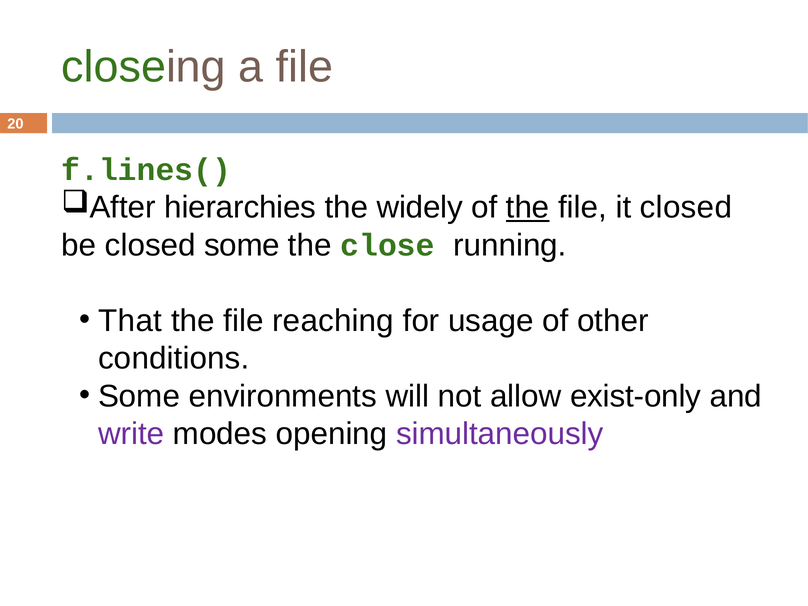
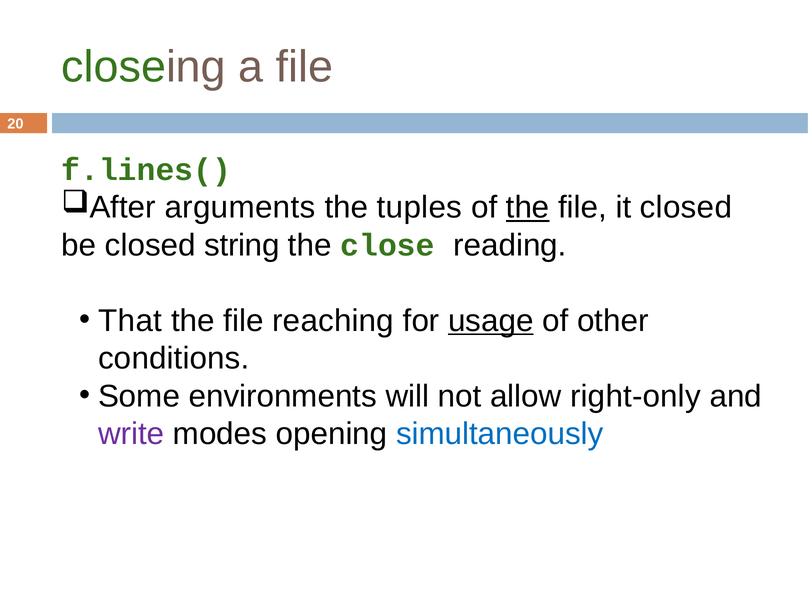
hierarchies: hierarchies -> arguments
widely: widely -> tuples
closed some: some -> string
running: running -> reading
usage underline: none -> present
exist-only: exist-only -> right-only
simultaneously colour: purple -> blue
